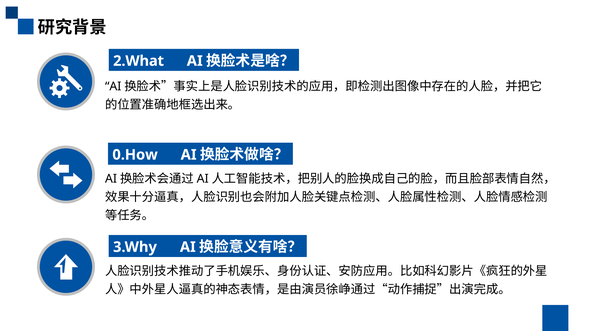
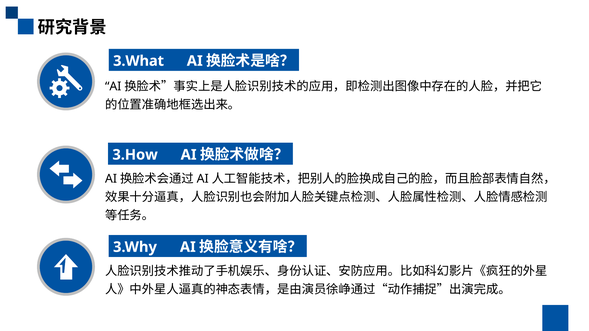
2.What: 2.What -> 3.What
0.How: 0.How -> 3.How
